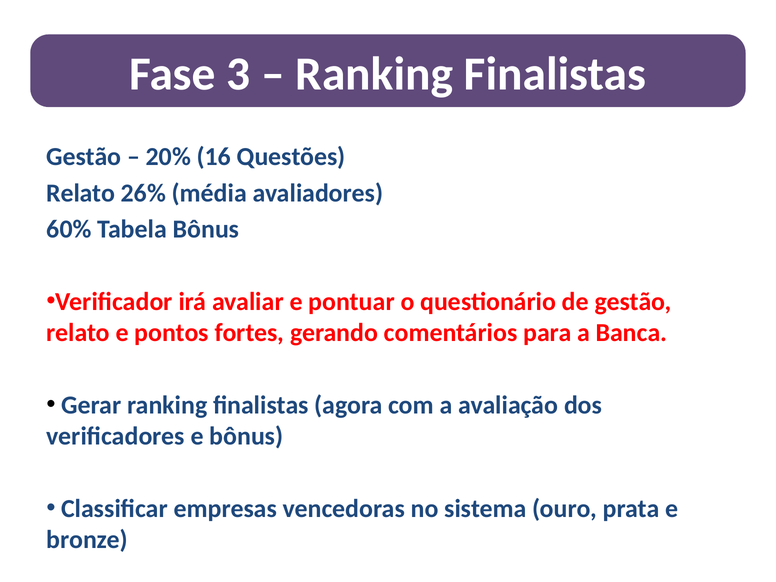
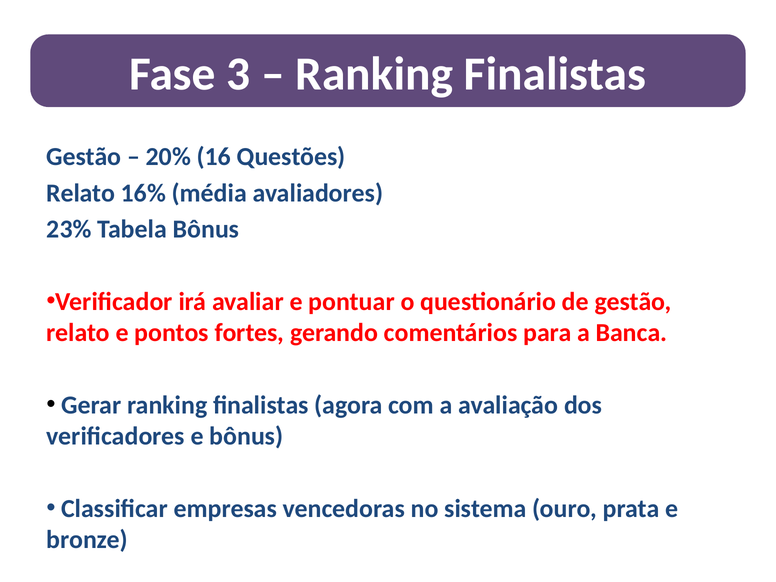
26%: 26% -> 16%
60%: 60% -> 23%
